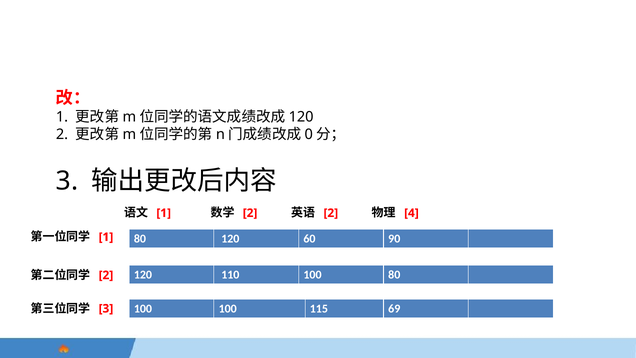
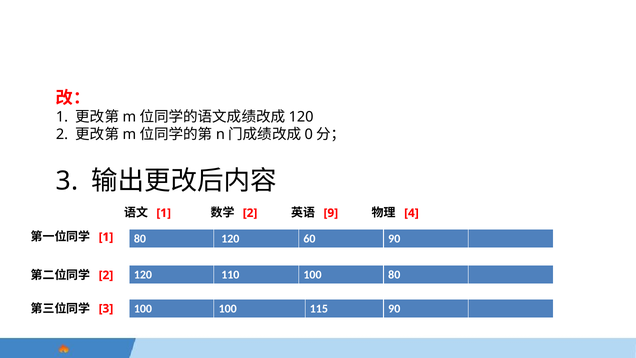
2 at (331, 213): 2 -> 9
115 69: 69 -> 90
